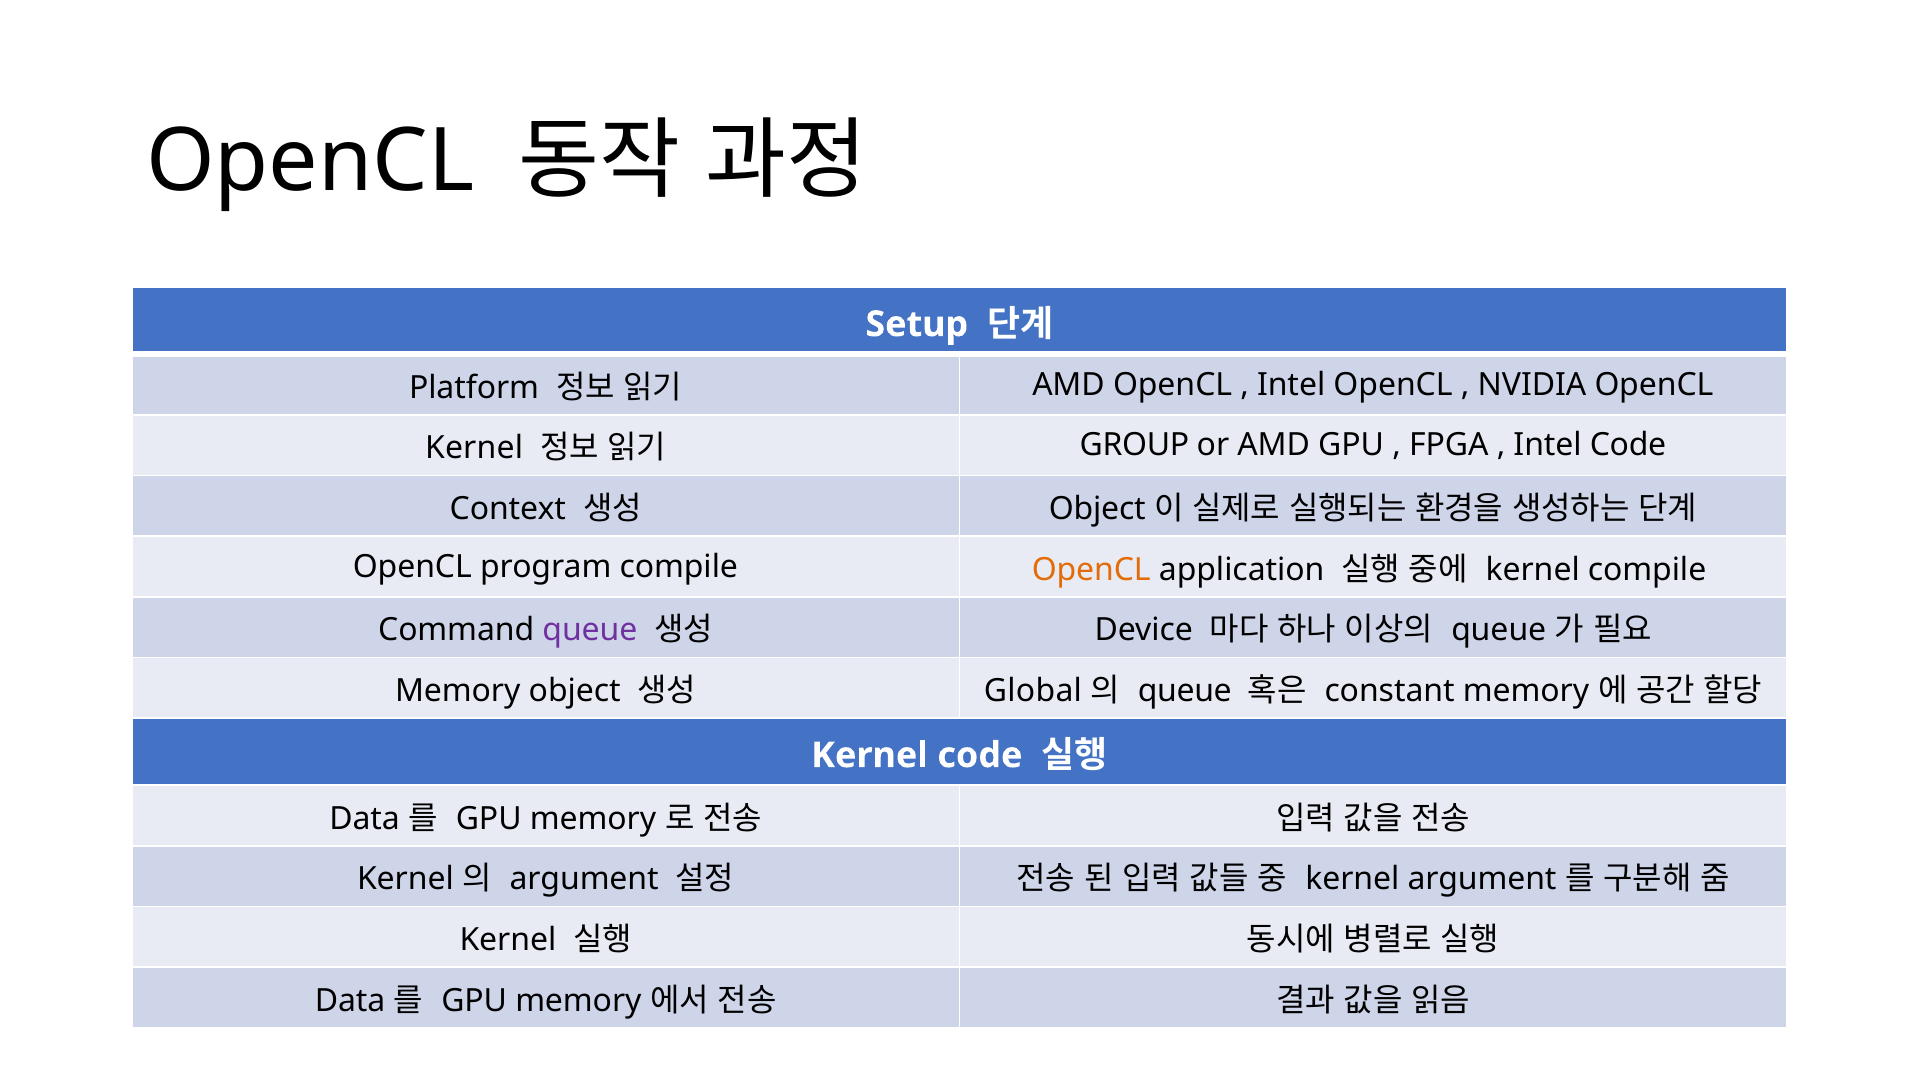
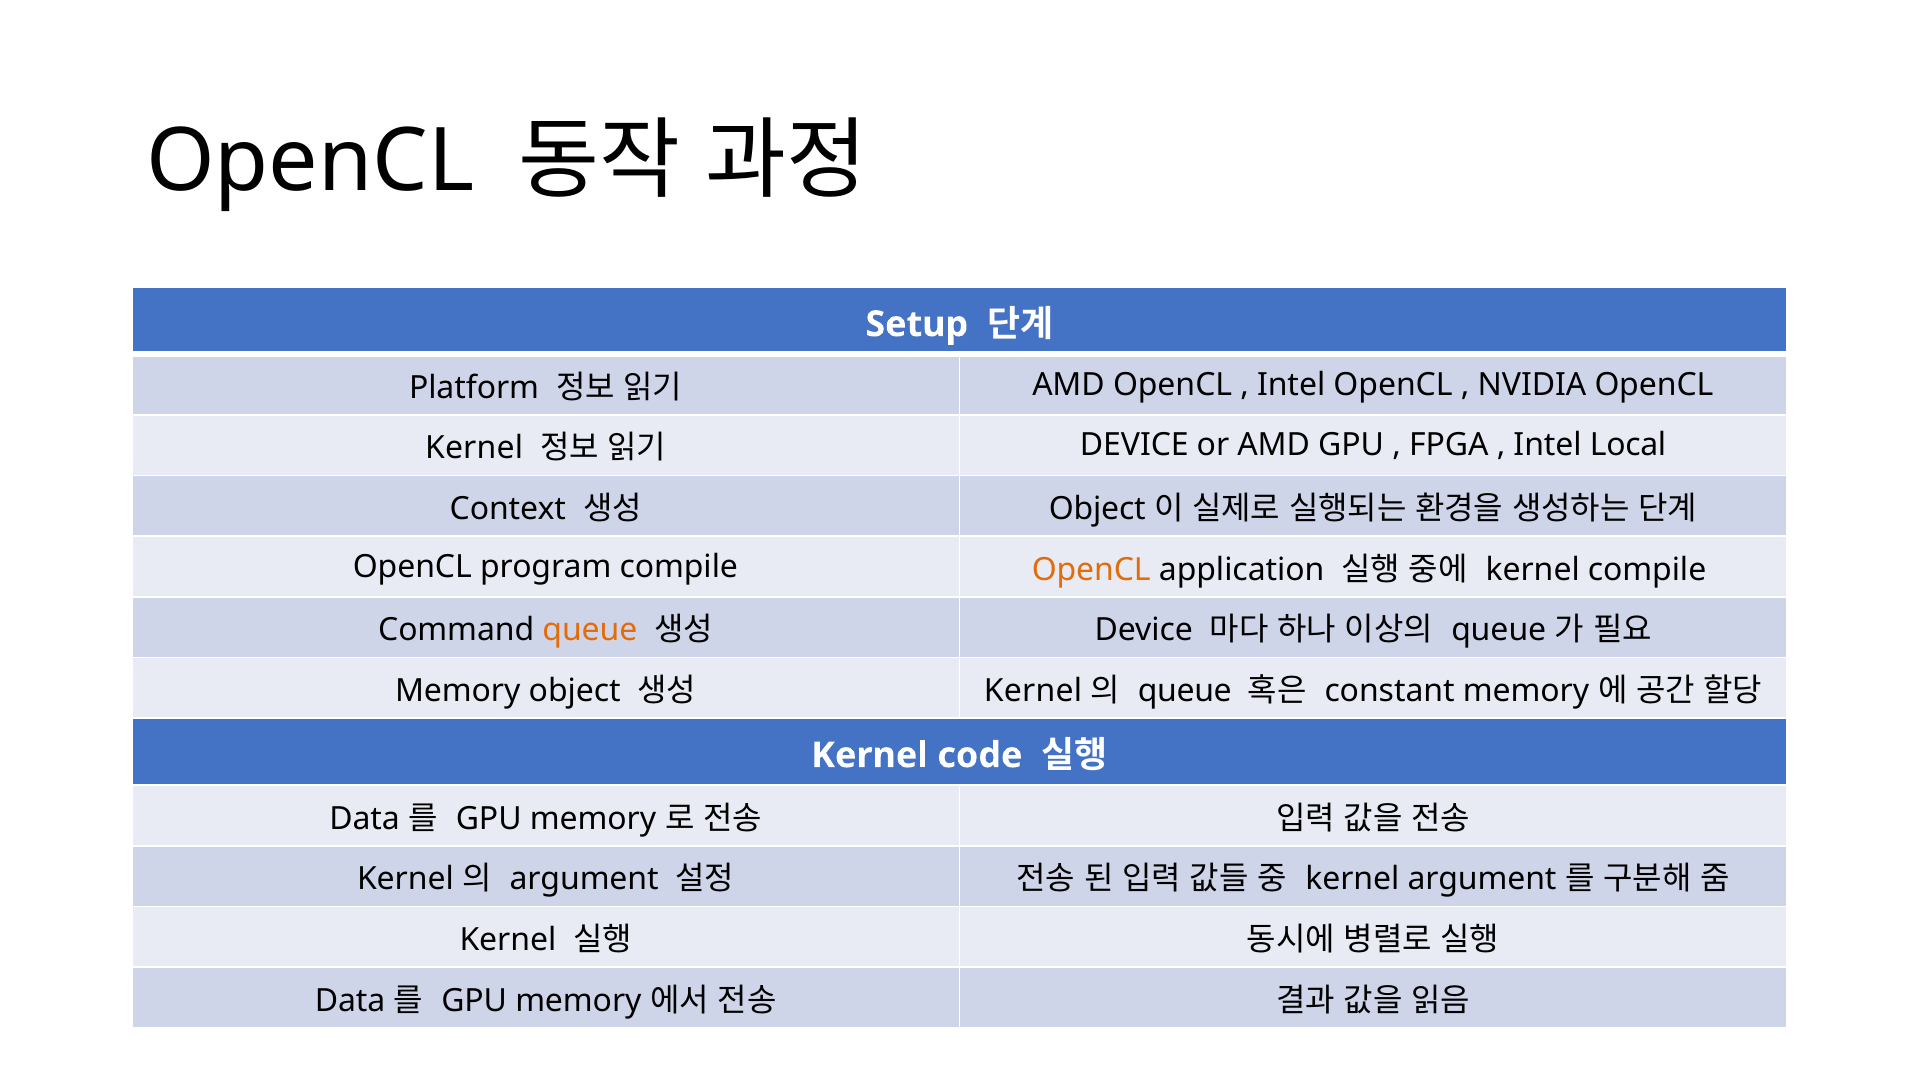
GROUP at (1134, 446): GROUP -> DEVICE
Intel Code: Code -> Local
queue at (590, 631) colour: purple -> orange
Global at (1033, 691): Global -> Kernel
